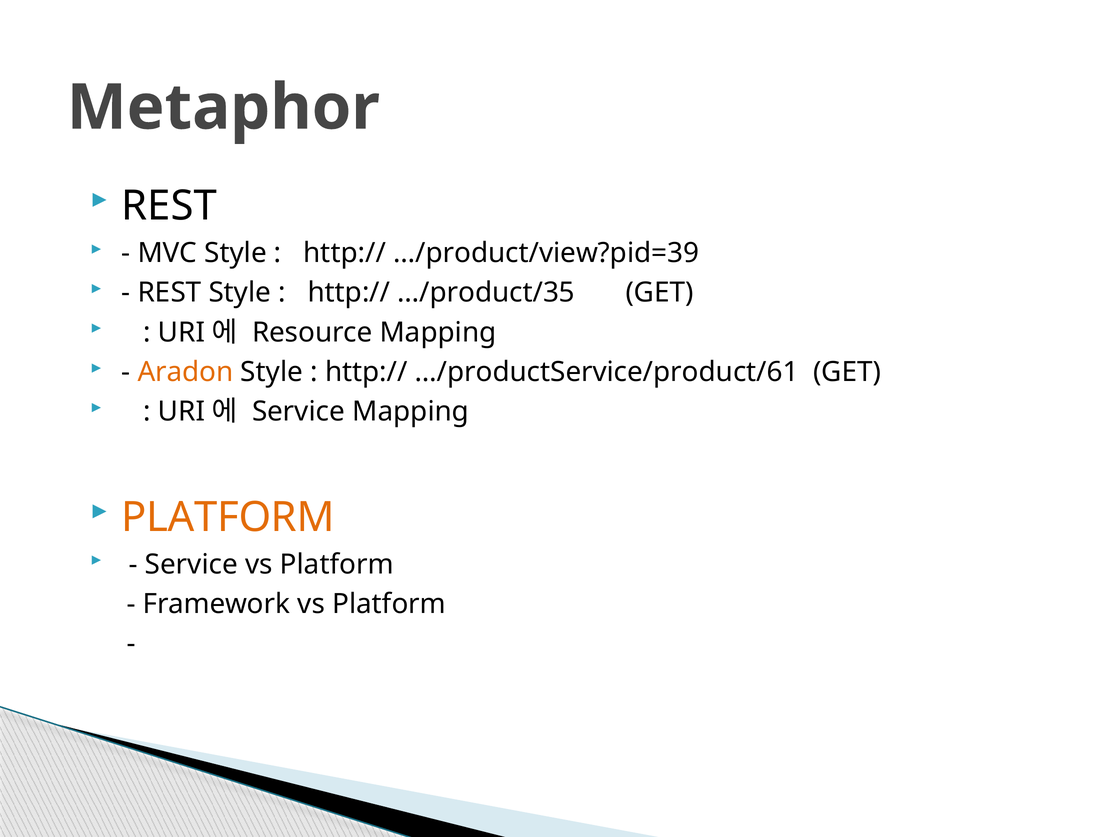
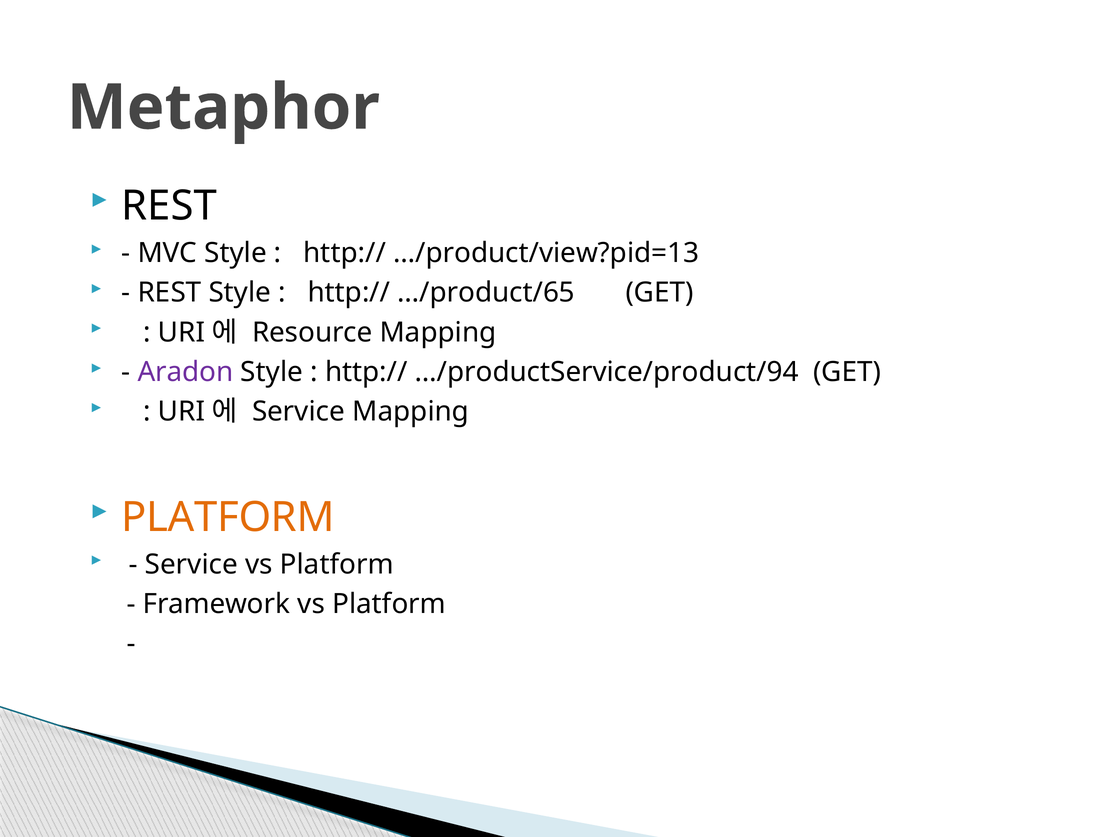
…/product/view?pid=39: …/product/view?pid=39 -> …/product/view?pid=13
…/product/35: …/product/35 -> …/product/65
Aradon colour: orange -> purple
…/productService/product/61: …/productService/product/61 -> …/productService/product/94
